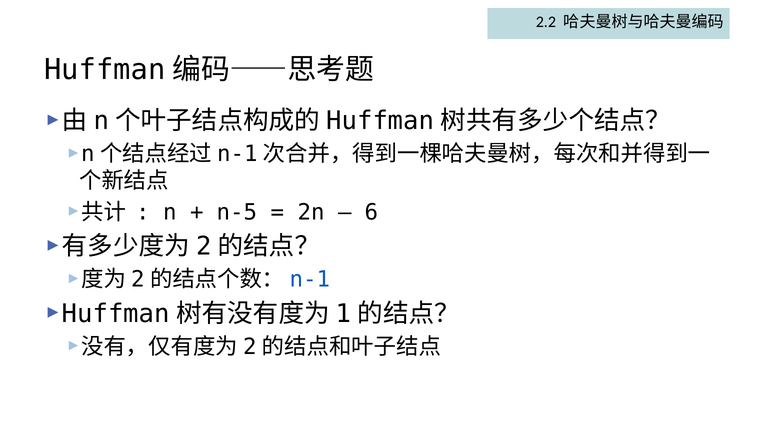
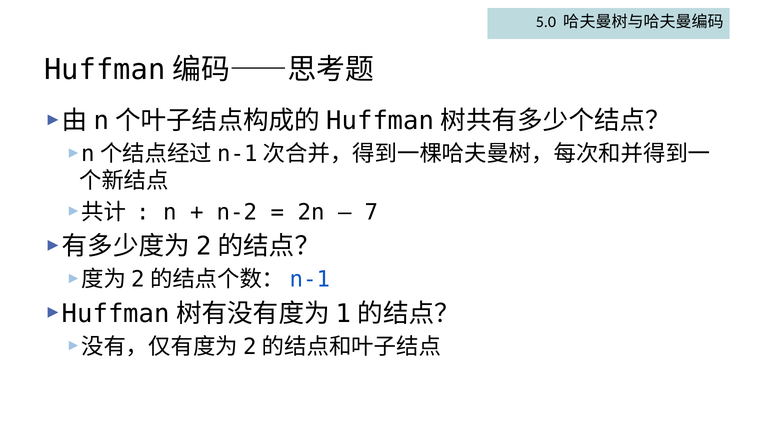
2.2: 2.2 -> 5.0
n-5: n-5 -> n-2
6: 6 -> 7
